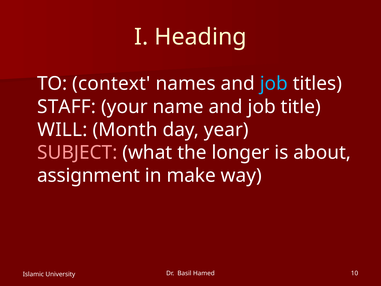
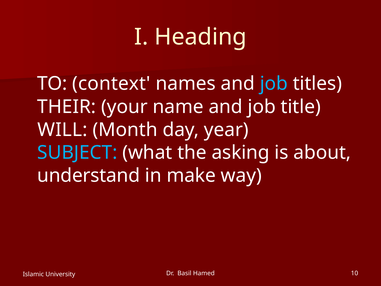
STAFF: STAFF -> THEIR
SUBJECT colour: pink -> light blue
longer: longer -> asking
assignment: assignment -> understand
